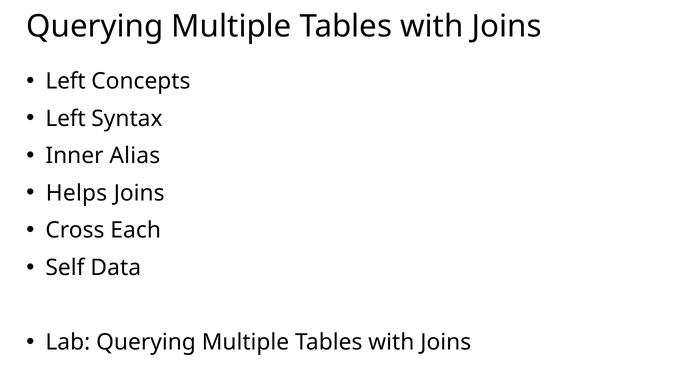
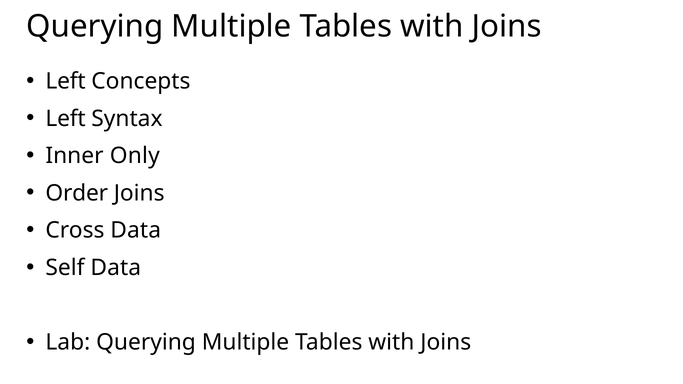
Alias: Alias -> Only
Helps: Helps -> Order
Cross Each: Each -> Data
